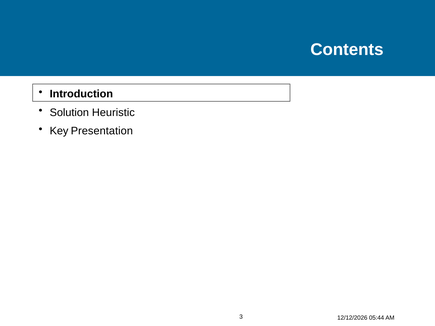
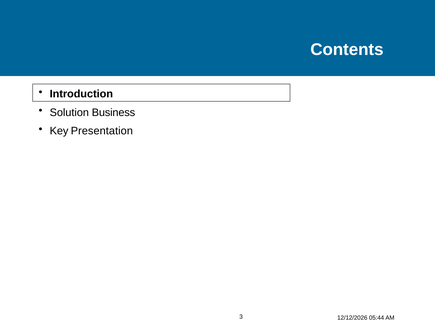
Heuristic: Heuristic -> Business
